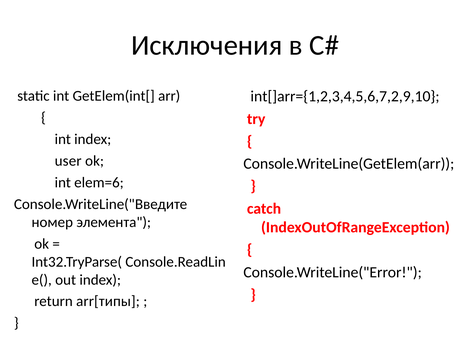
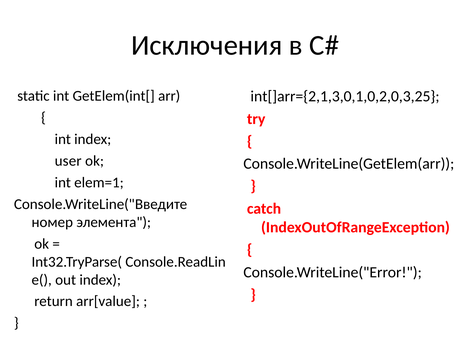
int[]arr={1,2,3,4,5,6,7,2,9,10: int[]arr={1,2,3,4,5,6,7,2,9,10 -> int[]arr={2,1,3,0,1,0,2,0,3,25
elem=6: elem=6 -> elem=1
arr[типы: arr[типы -> arr[value
